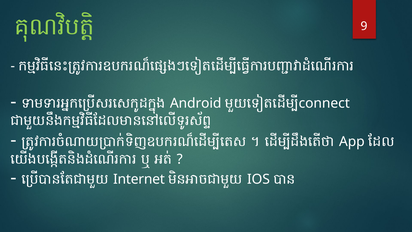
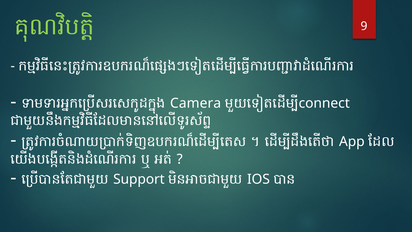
Android: Android -> Camera
Internet: Internet -> Support
